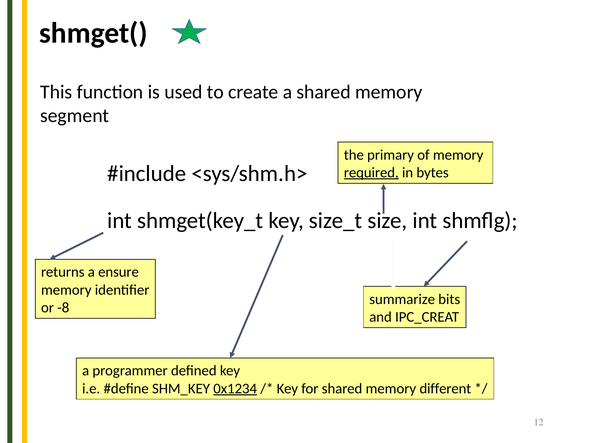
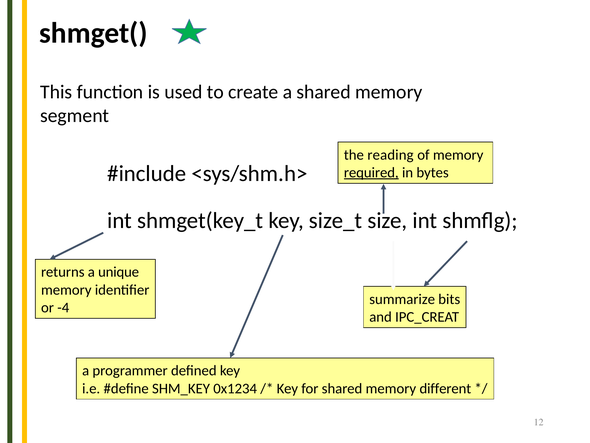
primary: primary -> reading
ensure: ensure -> unique
-8: -8 -> -4
0x1234 underline: present -> none
